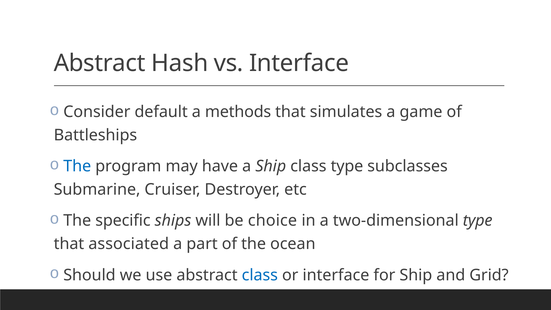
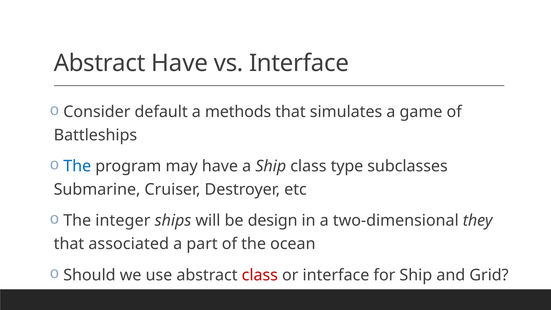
Abstract Hash: Hash -> Have
specific: specific -> integer
choice: choice -> design
two-dimensional type: type -> they
class at (260, 275) colour: blue -> red
